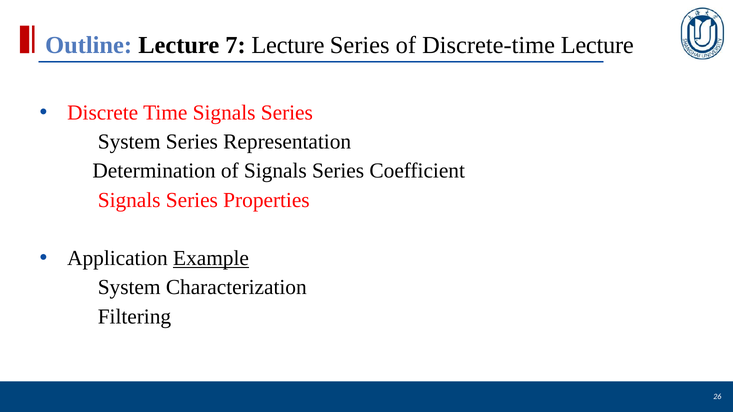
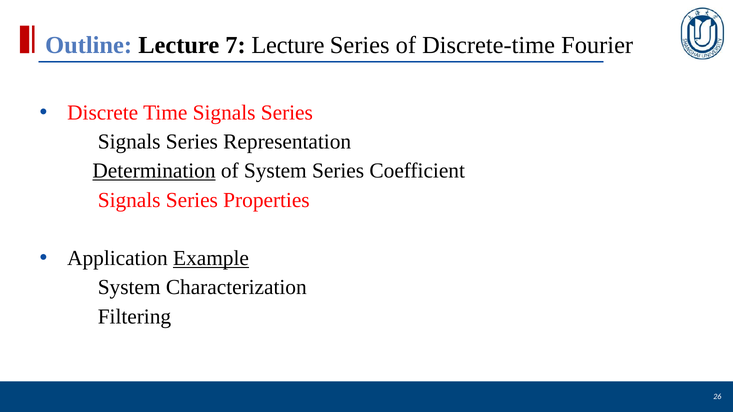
Discrete-time Lecture: Lecture -> Fourier
System at (129, 142): System -> Signals
Determination underline: none -> present
of Signals: Signals -> System
